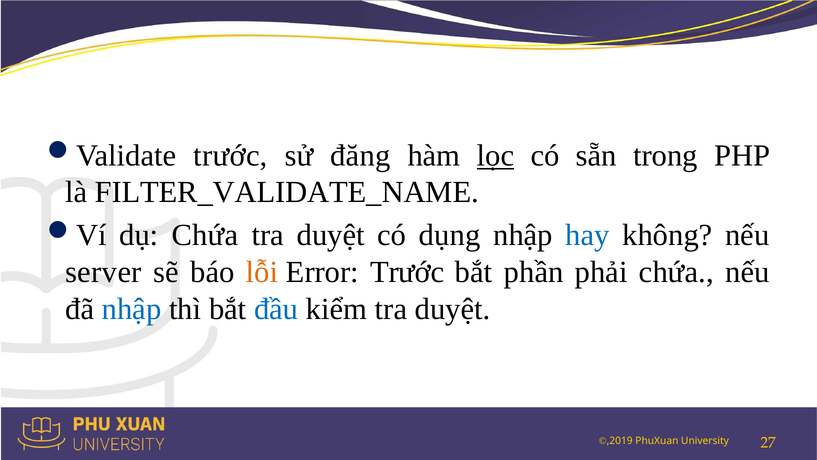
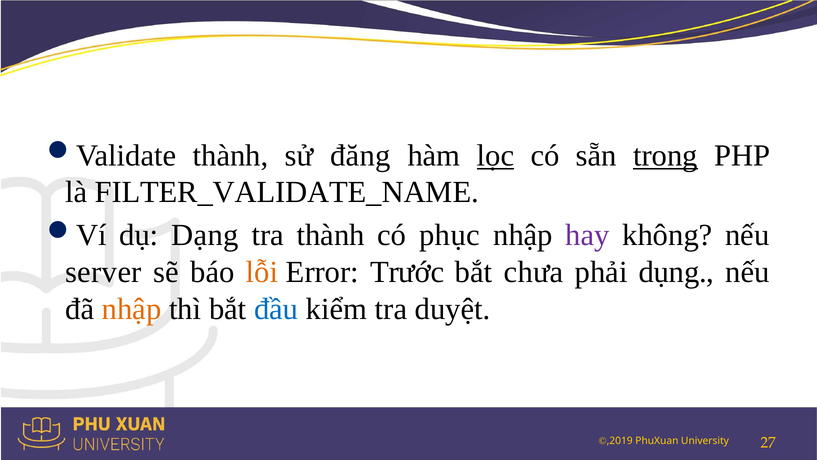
trước at (230, 155): trước -> thành
trong underline: none -> present
dụ Chứa: Chứa -> Dạng
duyệt at (331, 235): duyệt -> thành
dụng: dụng -> phục
hay colour: blue -> purple
phần: phần -> chưa
phải chứa: chứa -> dụng
nhập at (132, 309) colour: blue -> orange
